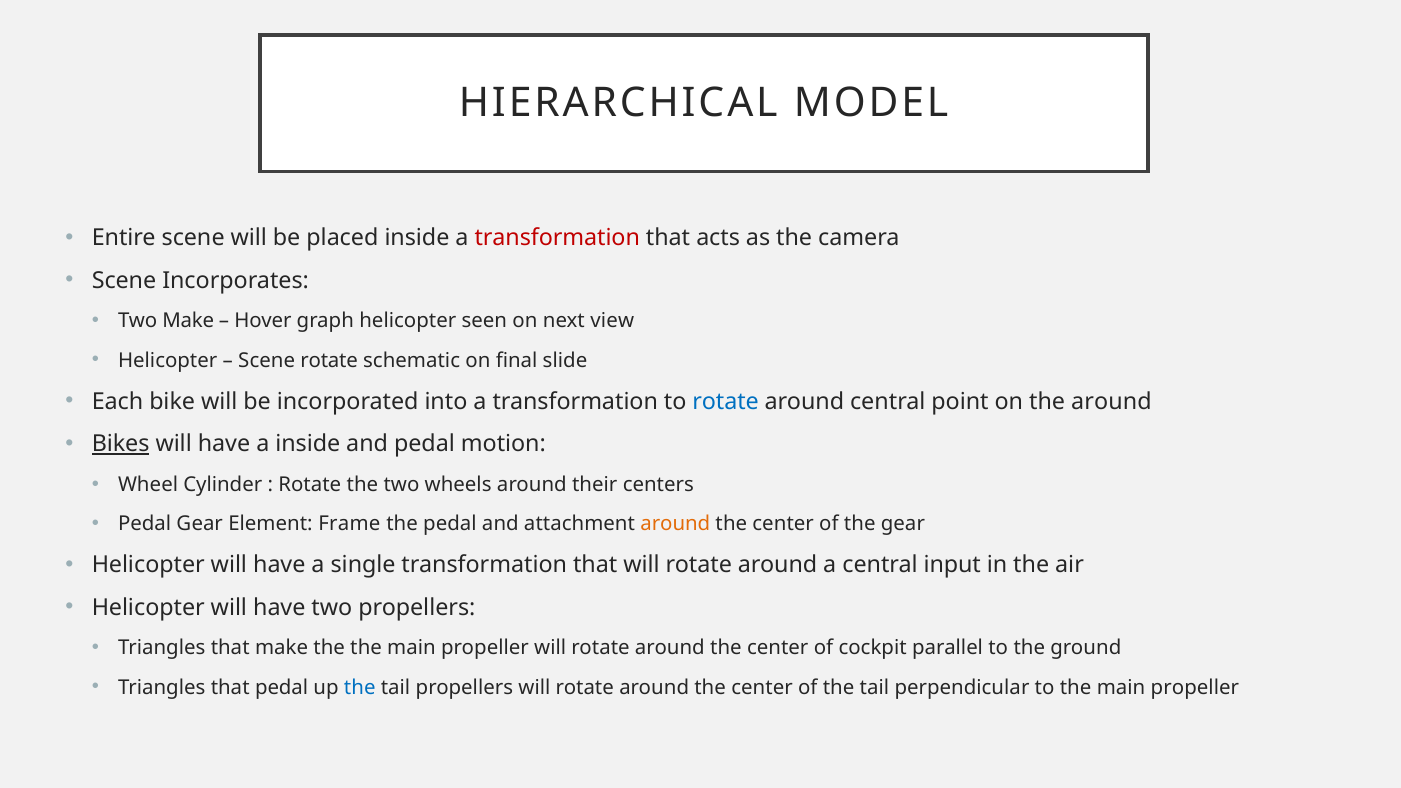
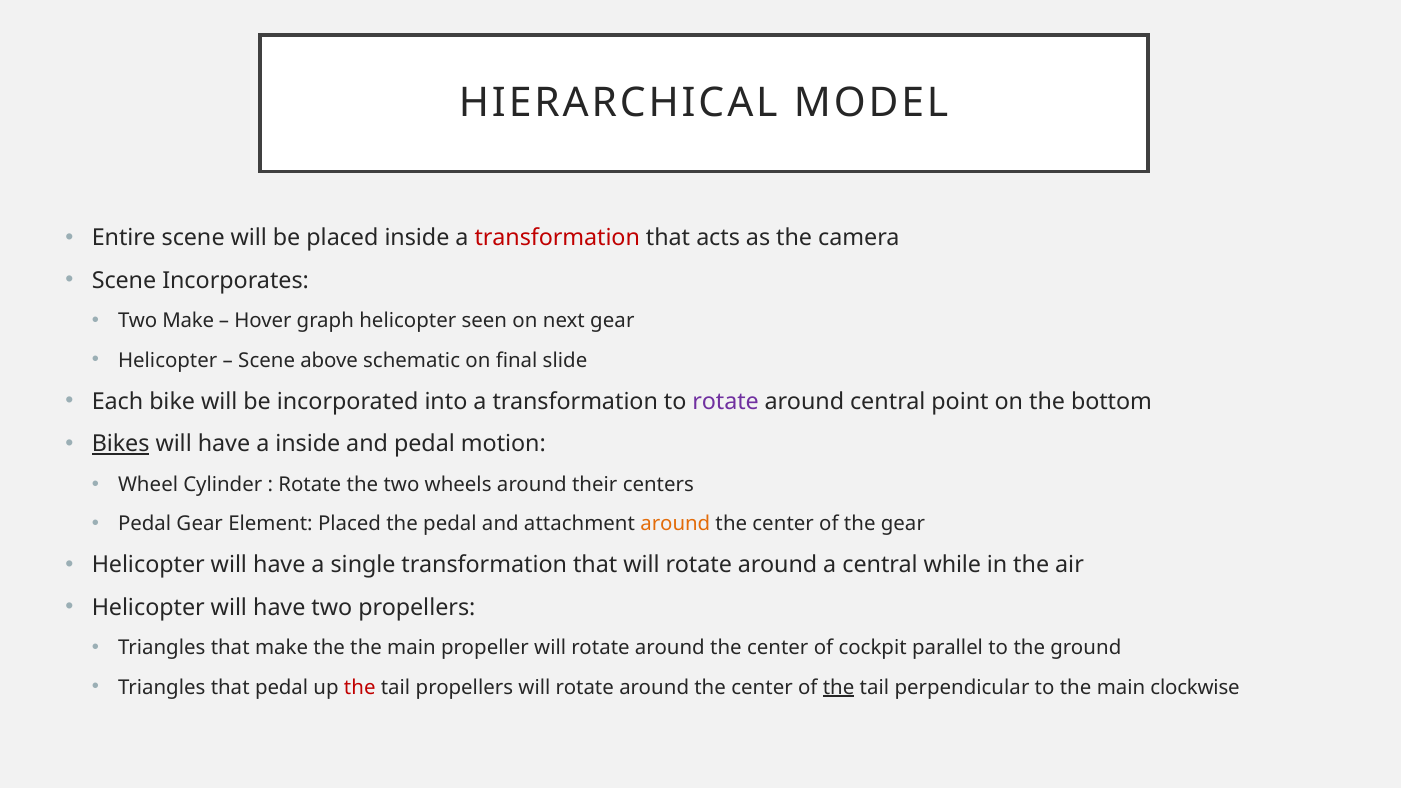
next view: view -> gear
Scene rotate: rotate -> above
rotate at (726, 401) colour: blue -> purple
the around: around -> bottom
Element Frame: Frame -> Placed
input: input -> while
the at (360, 687) colour: blue -> red
the at (839, 687) underline: none -> present
to the main propeller: propeller -> clockwise
